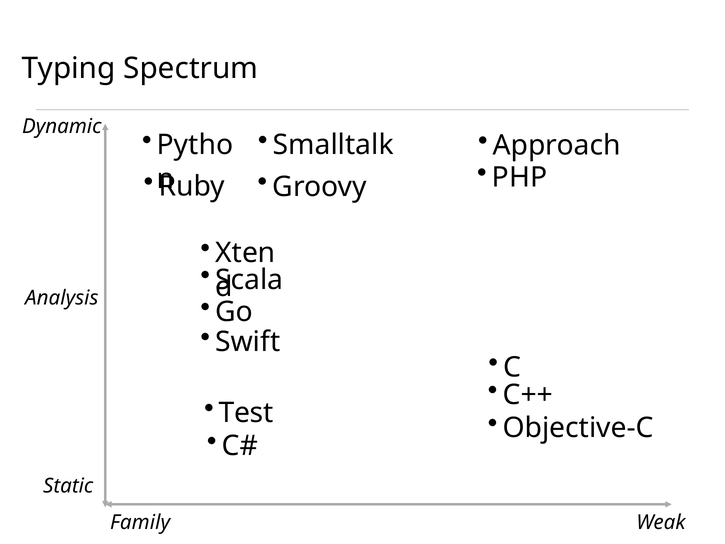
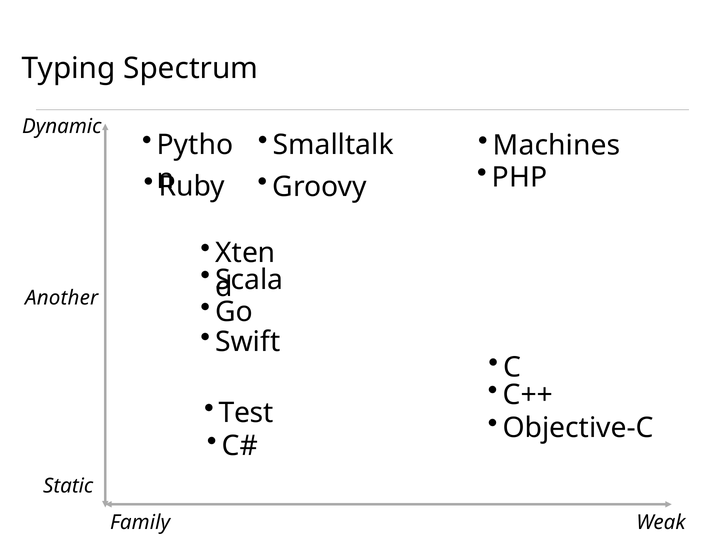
Approach: Approach -> Machines
Analysis: Analysis -> Another
